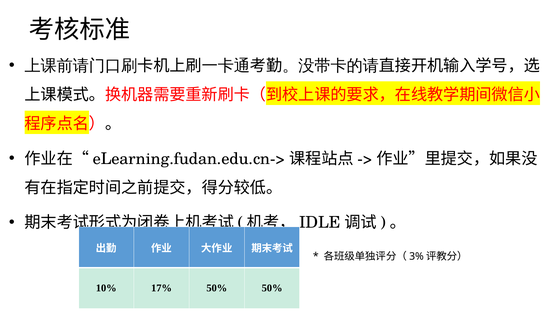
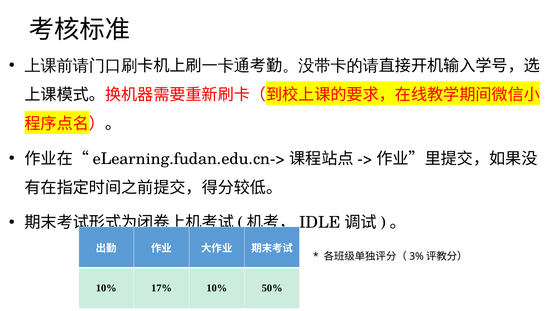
17% 50%: 50% -> 10%
